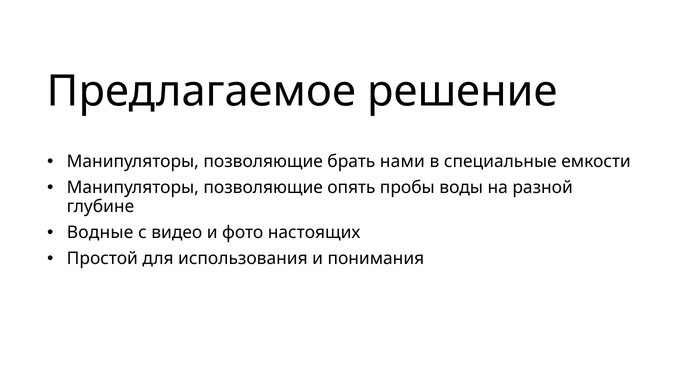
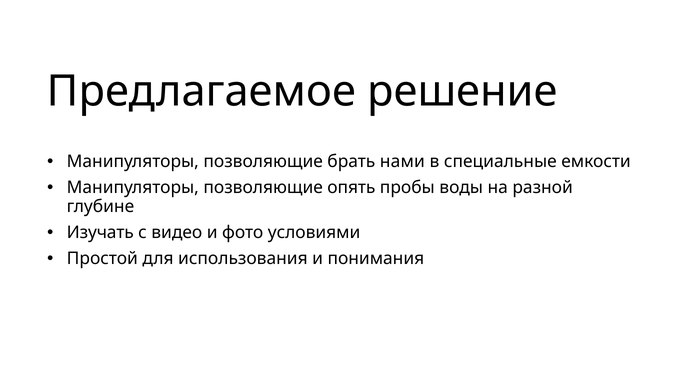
Водные: Водные -> Изучать
настоящих: настоящих -> условиями
